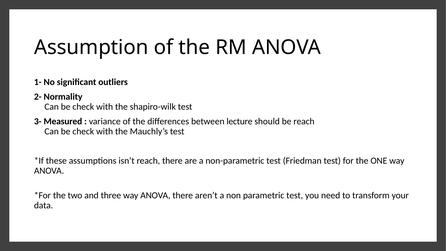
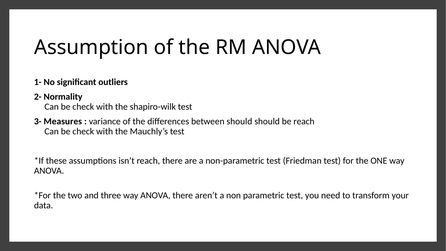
Measured: Measured -> Measures
between lecture: lecture -> should
